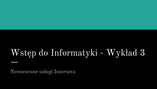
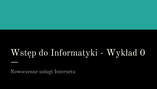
3: 3 -> 0
